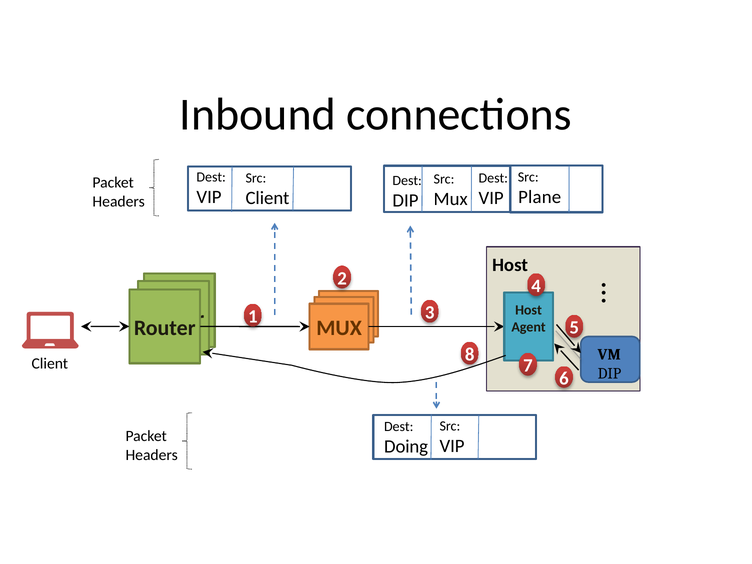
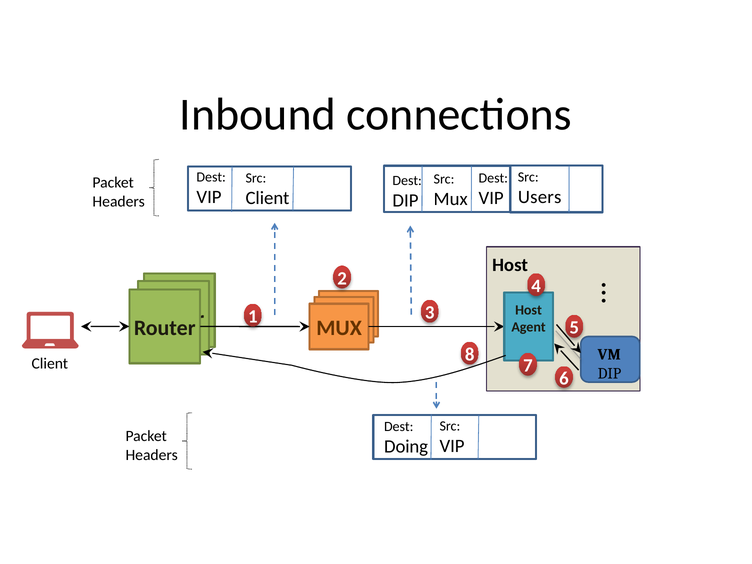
Plane: Plane -> Users
